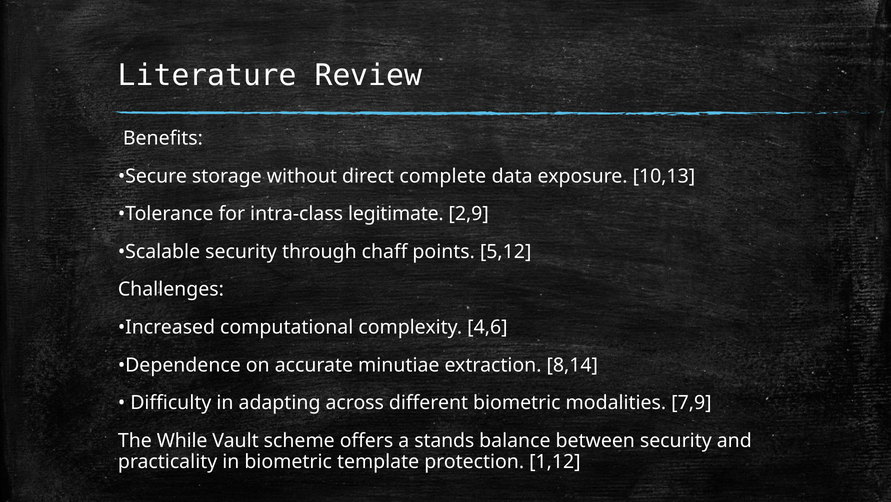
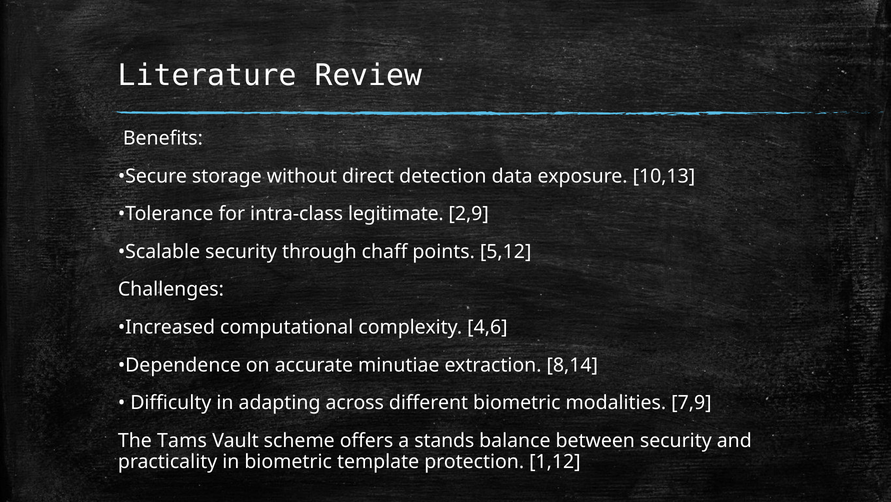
complete: complete -> detection
While: While -> Tams
